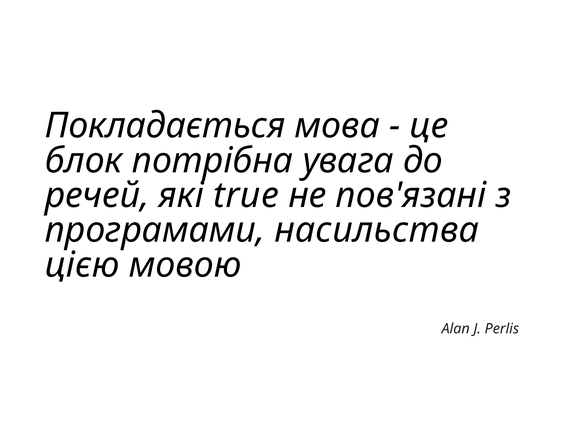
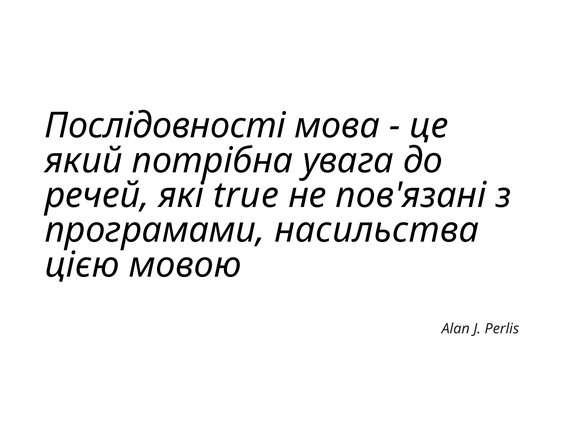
Покладається: Покладається -> Послідовності
блок: блок -> який
